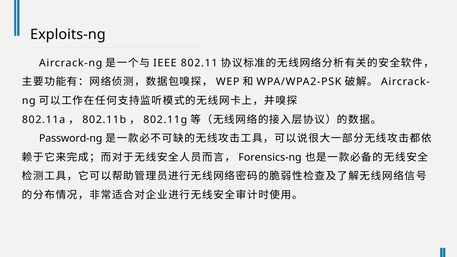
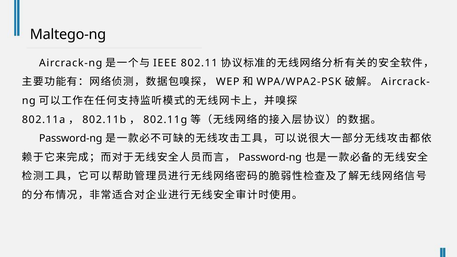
Exploits-ng: Exploits-ng -> Maltego-ng
Forensics-ng at (270, 157): Forensics-ng -> Password-ng
